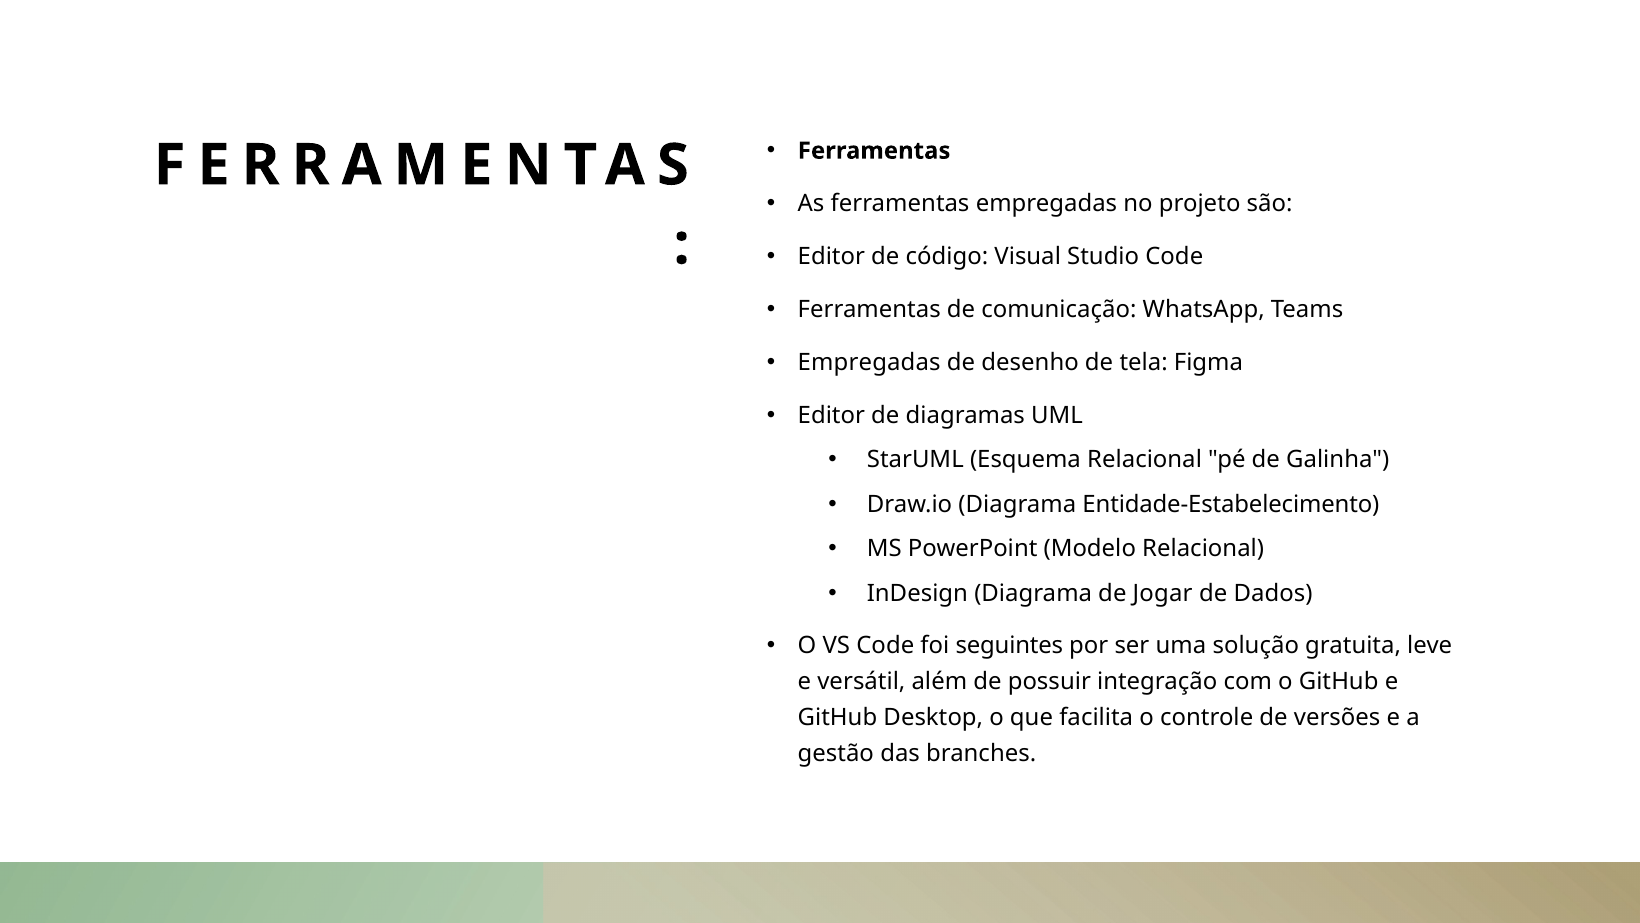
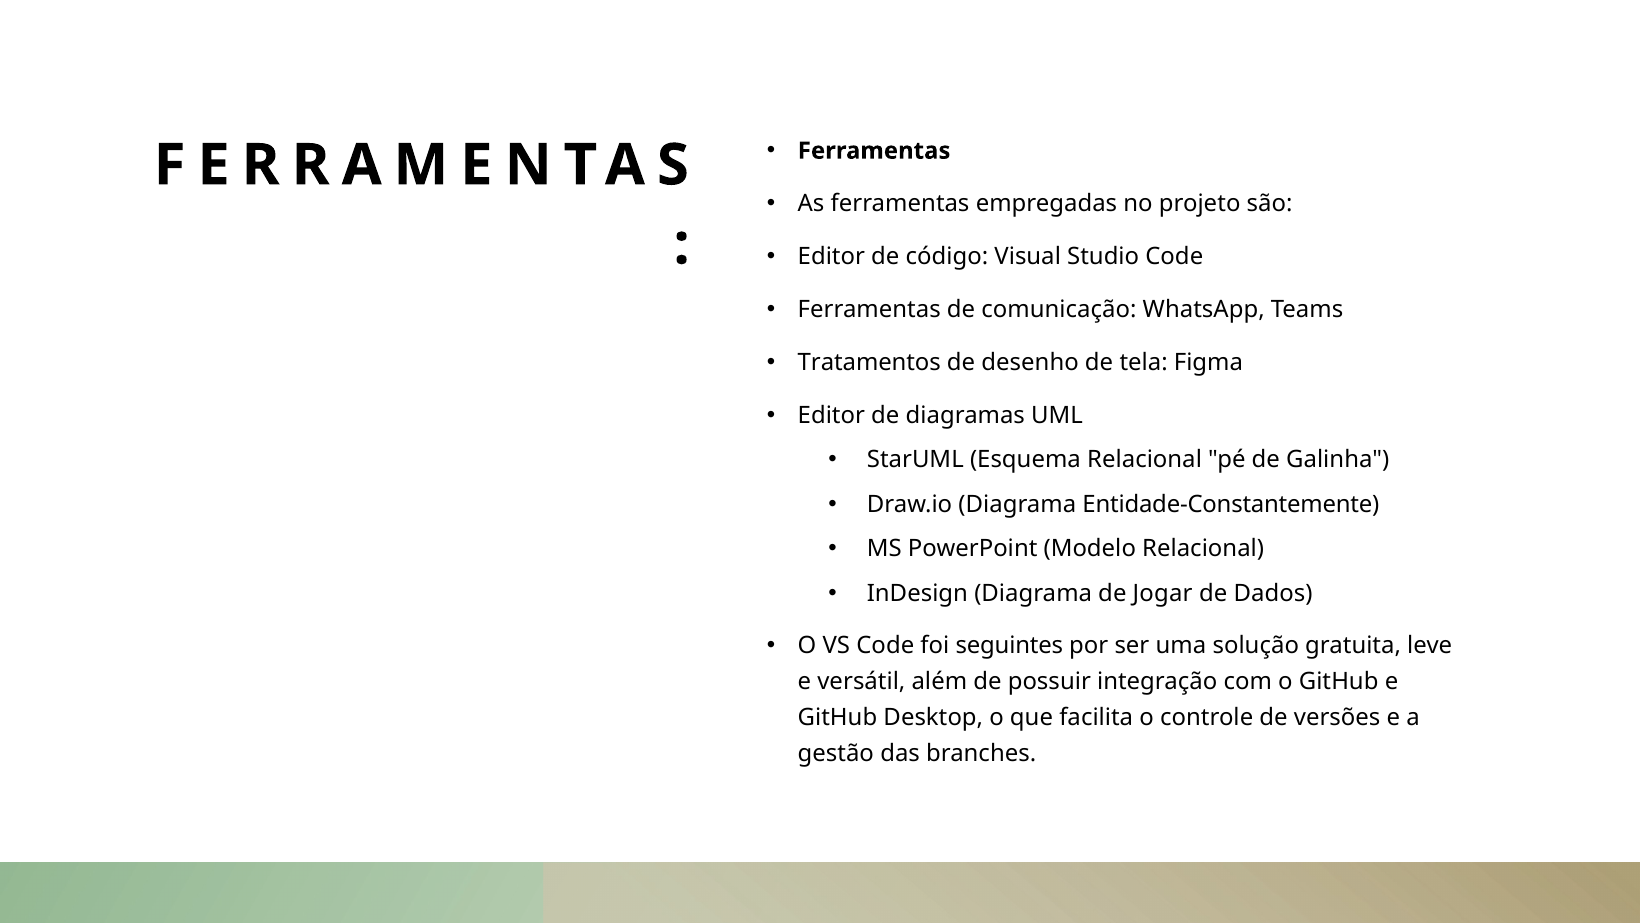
Empregadas at (869, 362): Empregadas -> Tratamentos
Entidade-Estabelecimento: Entidade-Estabelecimento -> Entidade-Constantemente
